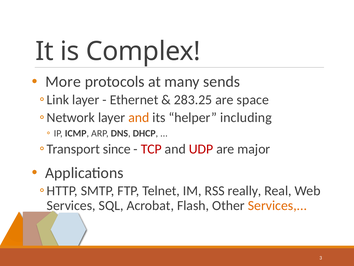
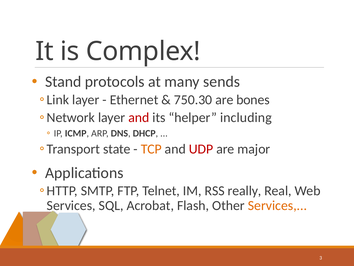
More: More -> Stand
283.25: 283.25 -> 750.30
space: space -> bones
and at (139, 117) colour: orange -> red
since: since -> state
TCP colour: red -> orange
